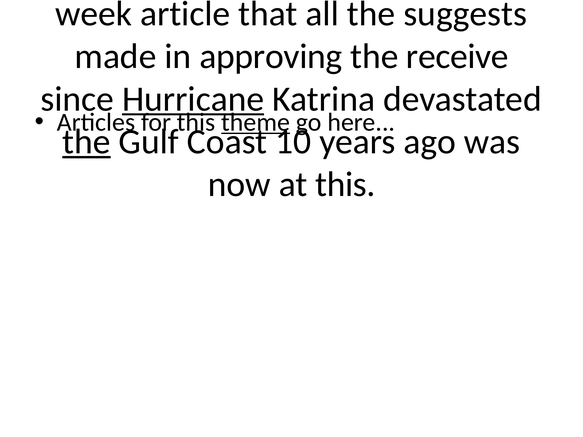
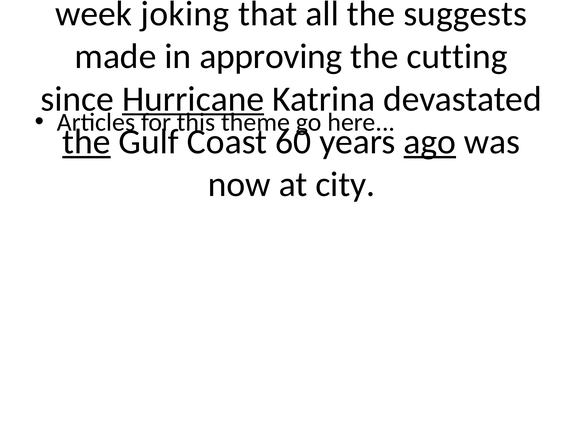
article: article -> joking
receive: receive -> cutting
theme underline: present -> none
10: 10 -> 60
ago underline: none -> present
at this: this -> city
